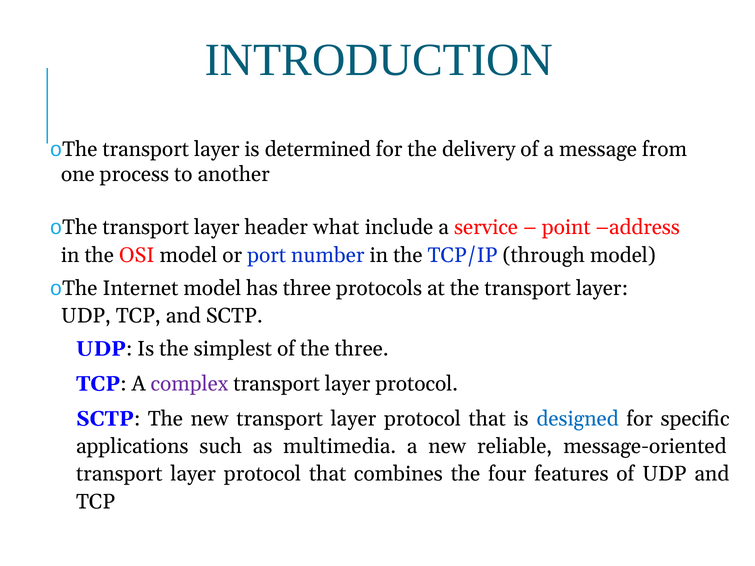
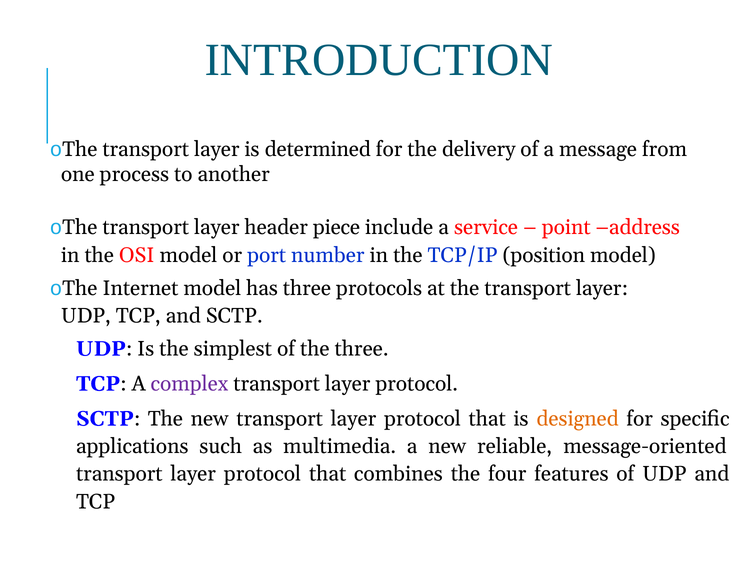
what: what -> piece
through: through -> position
designed colour: blue -> orange
